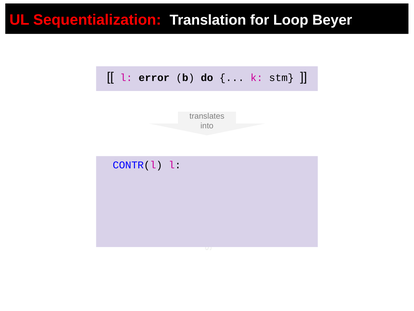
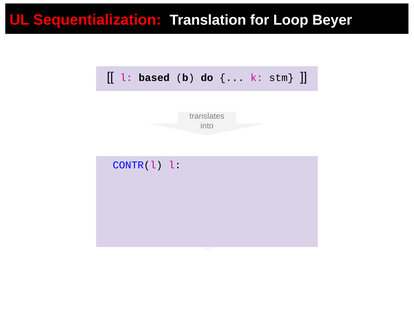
error: error -> based
